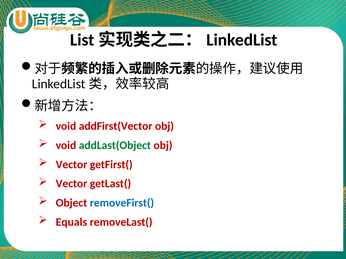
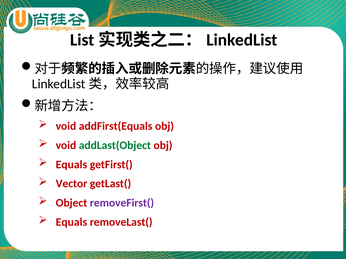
addFirst(Vector: addFirst(Vector -> addFirst(Equals
Vector at (71, 165): Vector -> Equals
removeFirst( colour: blue -> purple
